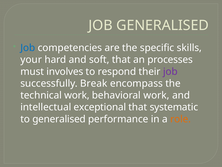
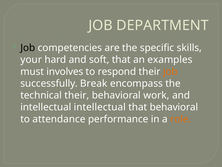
JOB GENERALISED: GENERALISED -> DEPARTMENT
Job at (28, 48) colour: blue -> black
processes: processes -> examples
job at (170, 71) colour: purple -> orange
technical work: work -> their
intellectual exceptional: exceptional -> intellectual
that systematic: systematic -> behavioral
to generalised: generalised -> attendance
